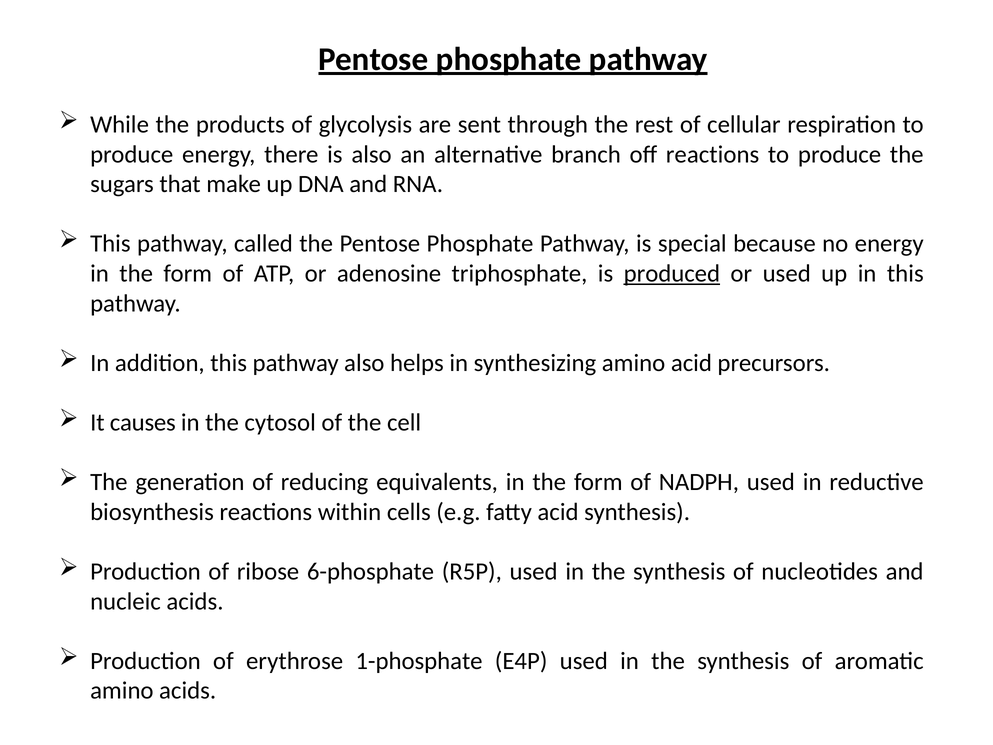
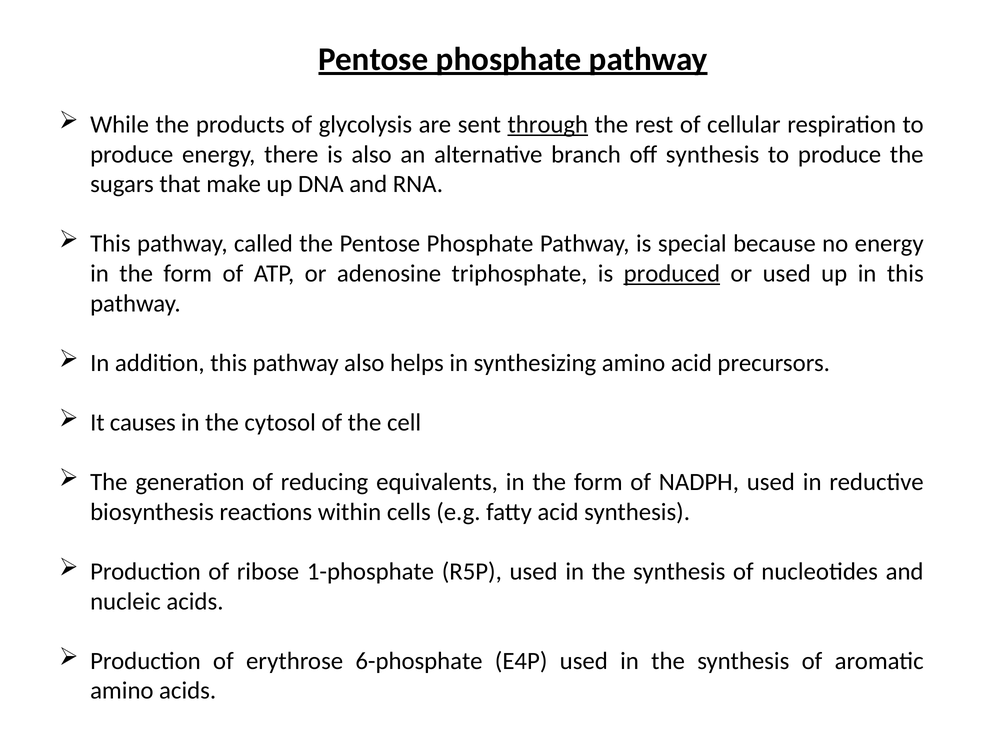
through underline: none -> present
off reactions: reactions -> synthesis
6-phosphate: 6-phosphate -> 1-phosphate
1-phosphate: 1-phosphate -> 6-phosphate
